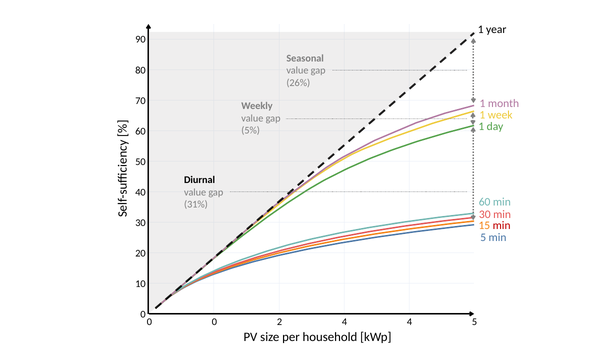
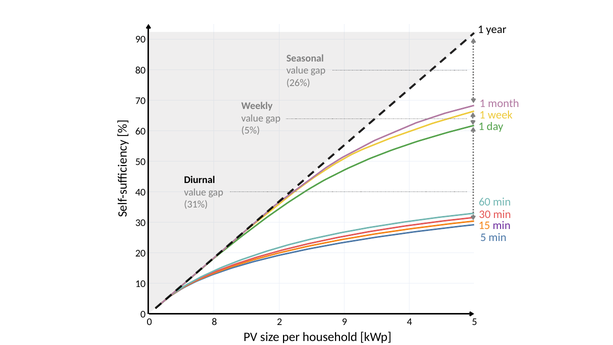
min at (502, 226) colour: red -> purple
0 0: 0 -> 8
2 4: 4 -> 9
